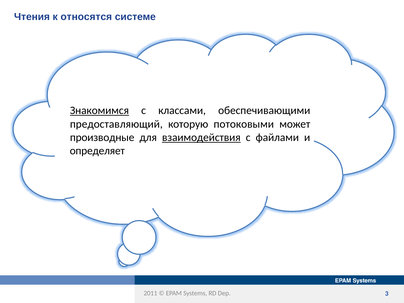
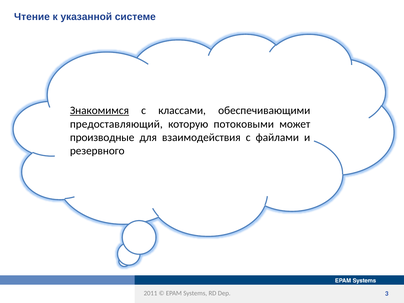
Чтения: Чтения -> Чтение
относятся: относятся -> указанной
взаимодействия underline: present -> none
определяет: определяет -> резервного
